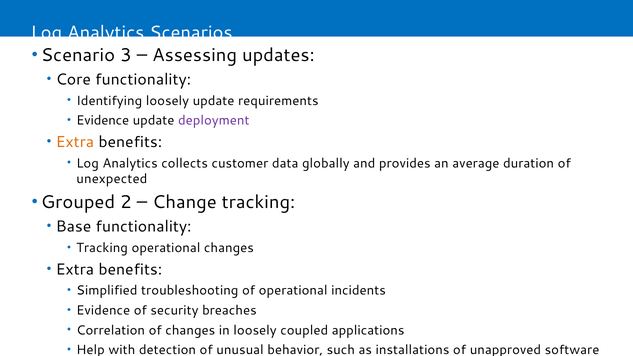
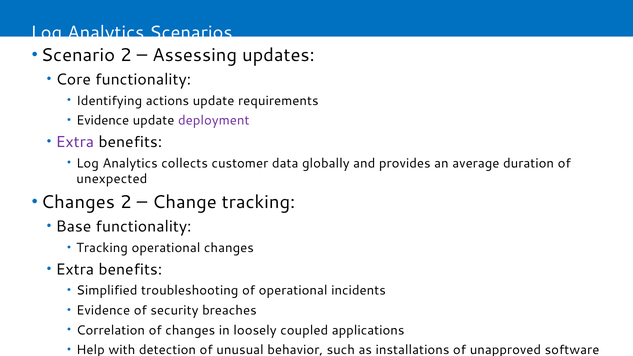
Scenario 3: 3 -> 2
Identifying loosely: loosely -> actions
Extra at (75, 142) colour: orange -> purple
Grouped at (78, 202): Grouped -> Changes
